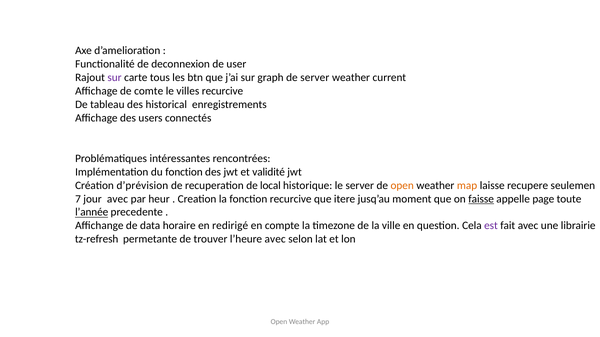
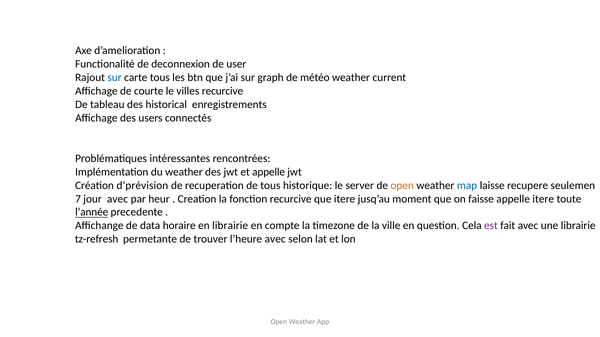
sur at (115, 78) colour: purple -> blue
de server: server -> météo
comte: comte -> courte
du fonction: fonction -> weather
et validité: validité -> appelle
de local: local -> tous
map colour: orange -> blue
faisse underline: present -> none
appelle page: page -> itere
en redirigé: redirigé -> librairie
